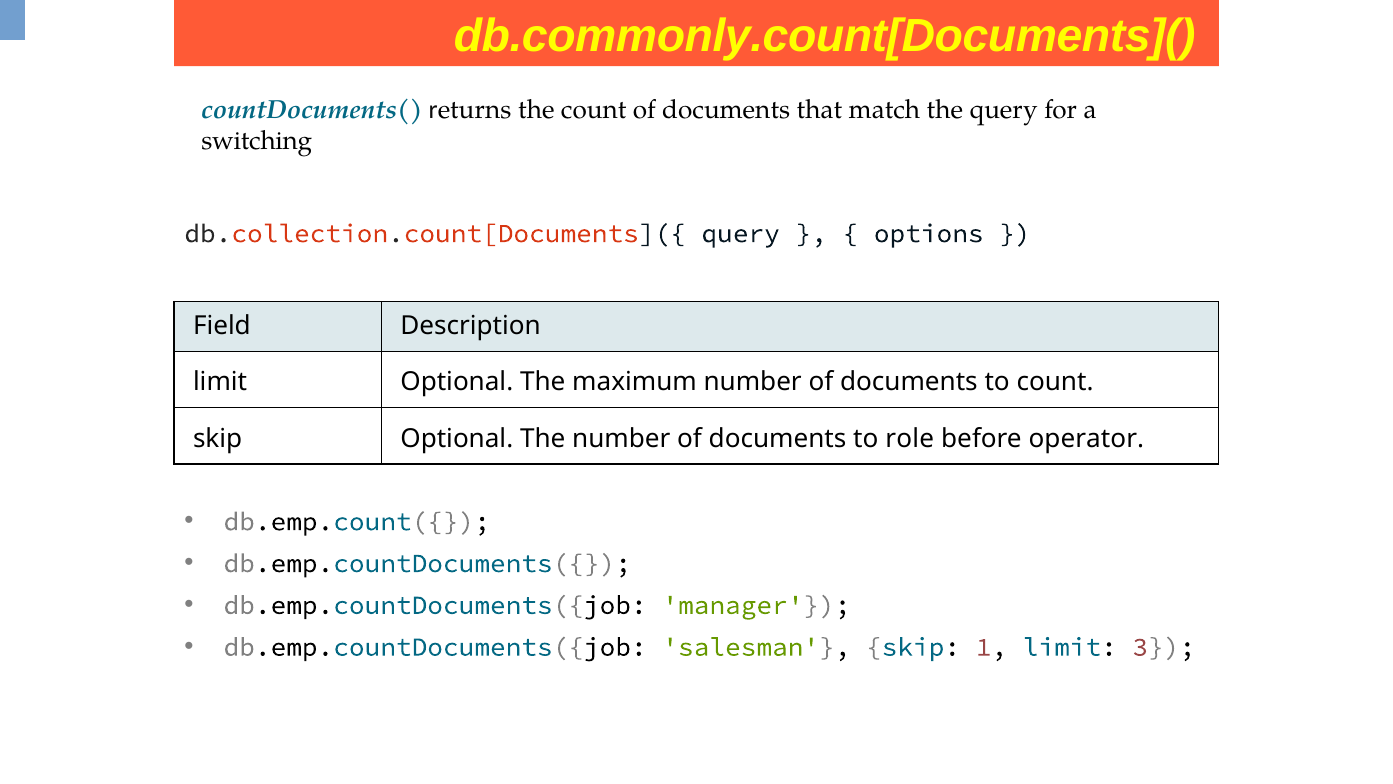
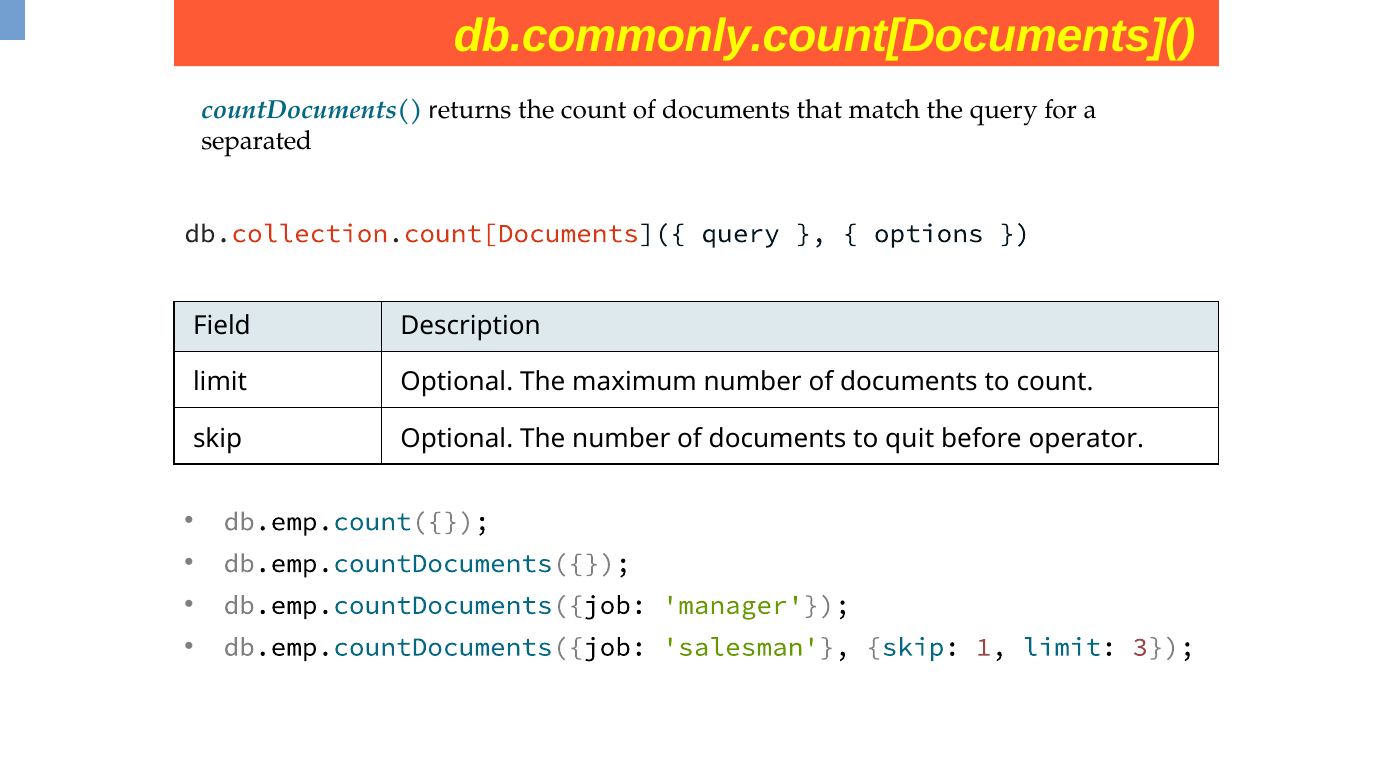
switching: switching -> separated
role: role -> quit
